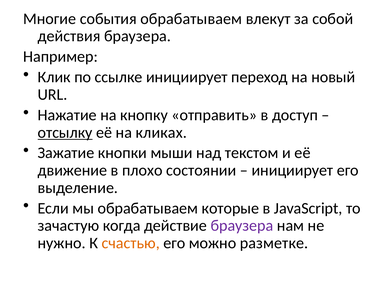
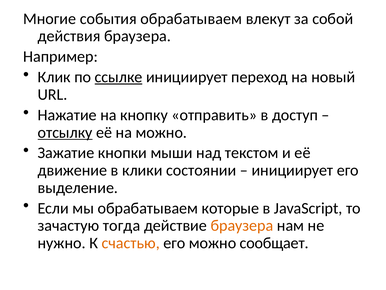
ссылке underline: none -> present
на кликах: кликах -> можно
плохо: плохо -> клики
когда: когда -> тогда
браузера at (242, 225) colour: purple -> orange
разметке: разметке -> сообщает
